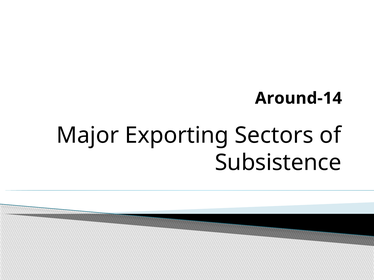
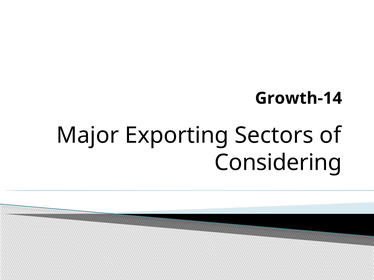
Around-14: Around-14 -> Growth-14
Subsistence: Subsistence -> Considering
